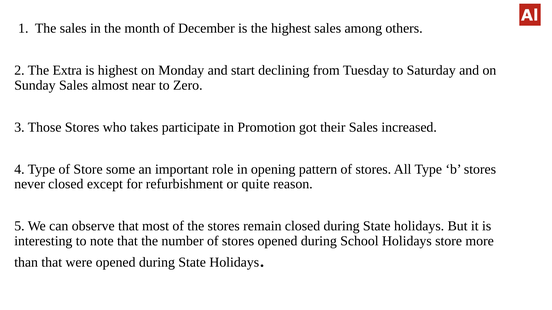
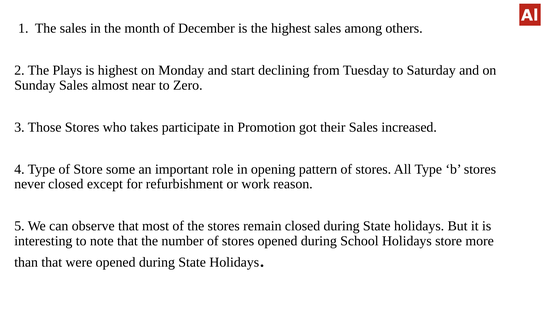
Extra: Extra -> Plays
quite: quite -> work
